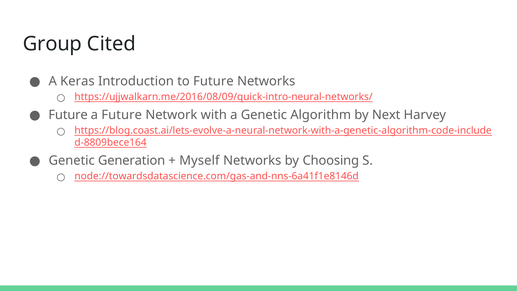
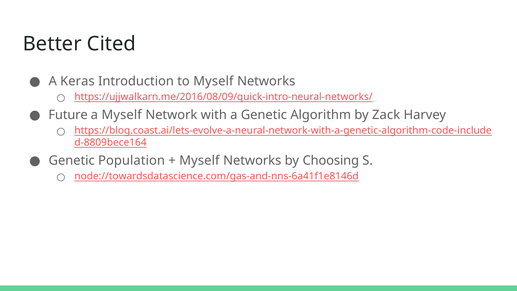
Group: Group -> Better
to Future: Future -> Myself
a Future: Future -> Myself
Next: Next -> Zack
Generation: Generation -> Population
